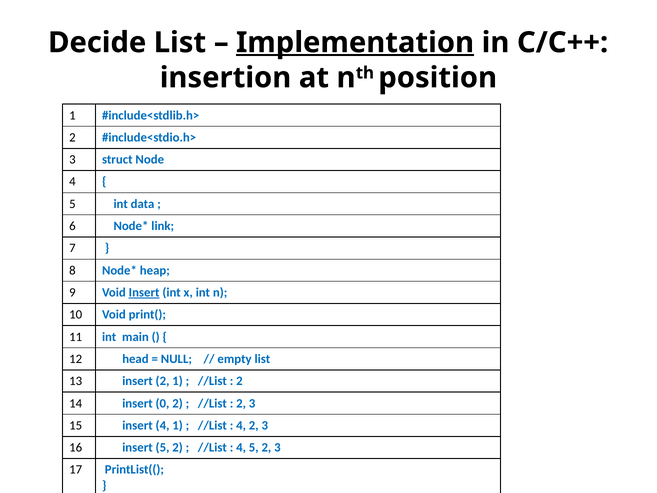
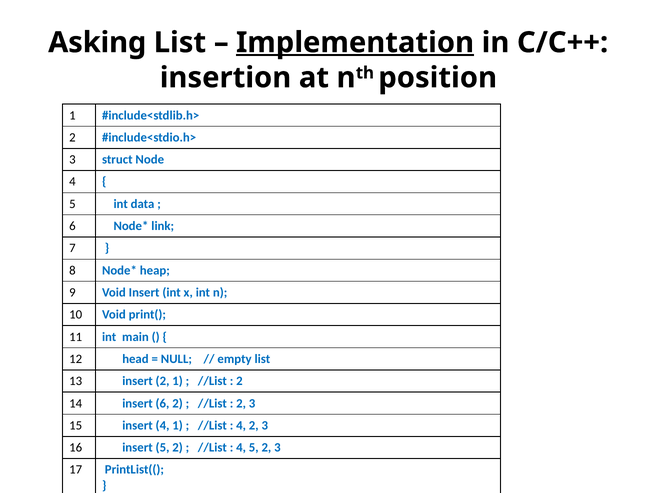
Decide: Decide -> Asking
Insert at (144, 292) underline: present -> none
insert 0: 0 -> 6
